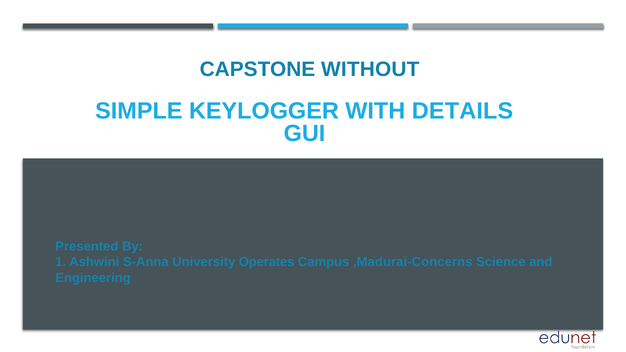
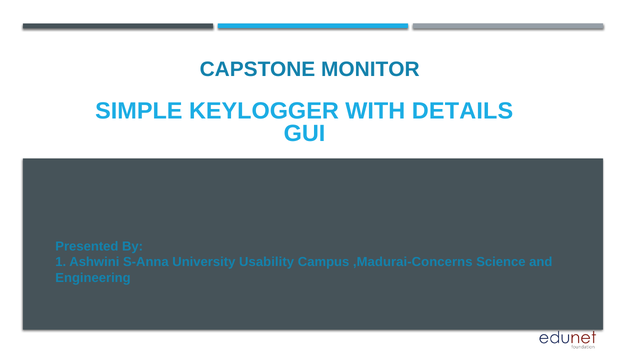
WITHOUT: WITHOUT -> MONITOR
Operates: Operates -> Usability
